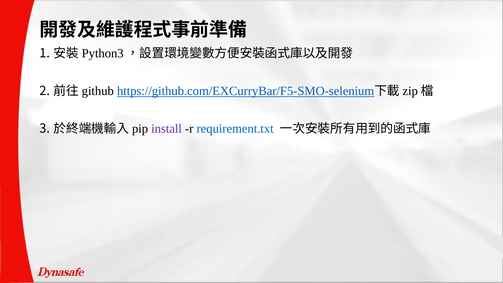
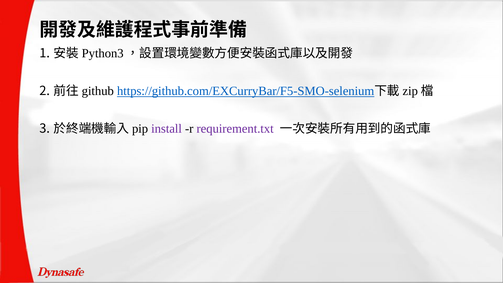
requirement.txt colour: blue -> purple
